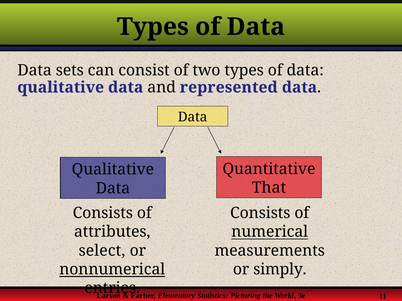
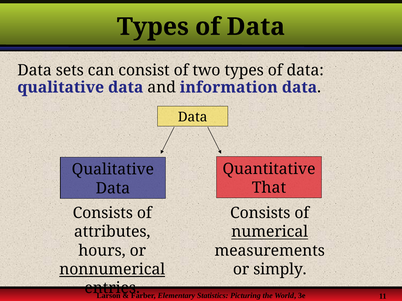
represented: represented -> information
select: select -> hours
